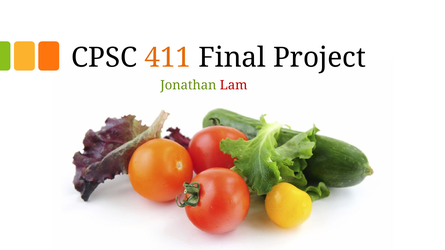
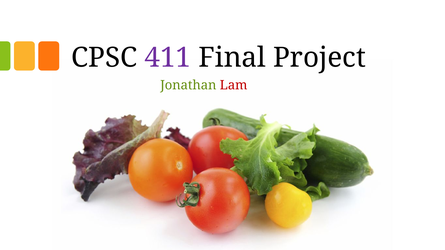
411 colour: orange -> purple
